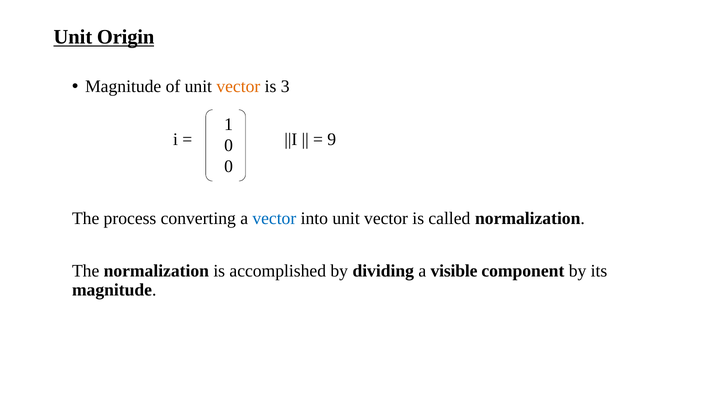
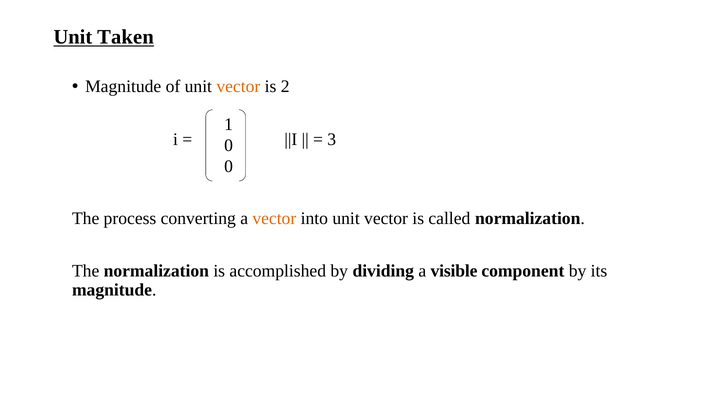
Origin: Origin -> Taken
3: 3 -> 2
9: 9 -> 3
vector at (274, 218) colour: blue -> orange
